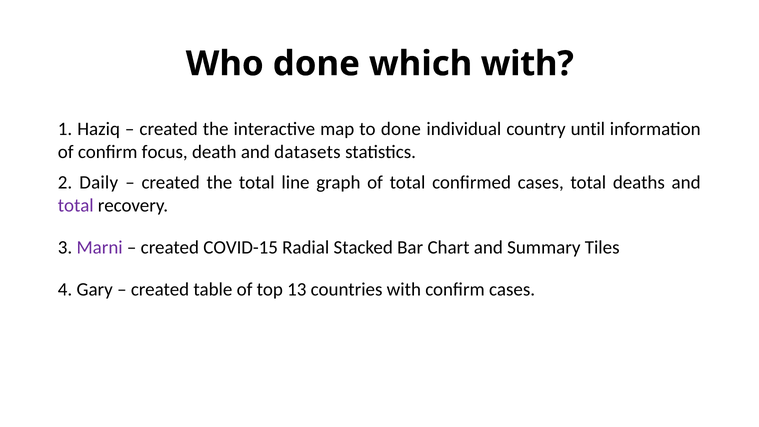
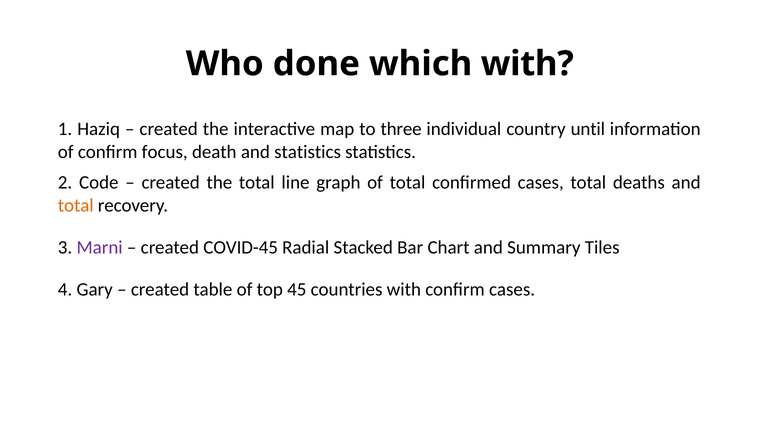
to done: done -> three
and datasets: datasets -> statistics
Daily: Daily -> Code
total at (76, 205) colour: purple -> orange
COVID-15: COVID-15 -> COVID-45
13: 13 -> 45
